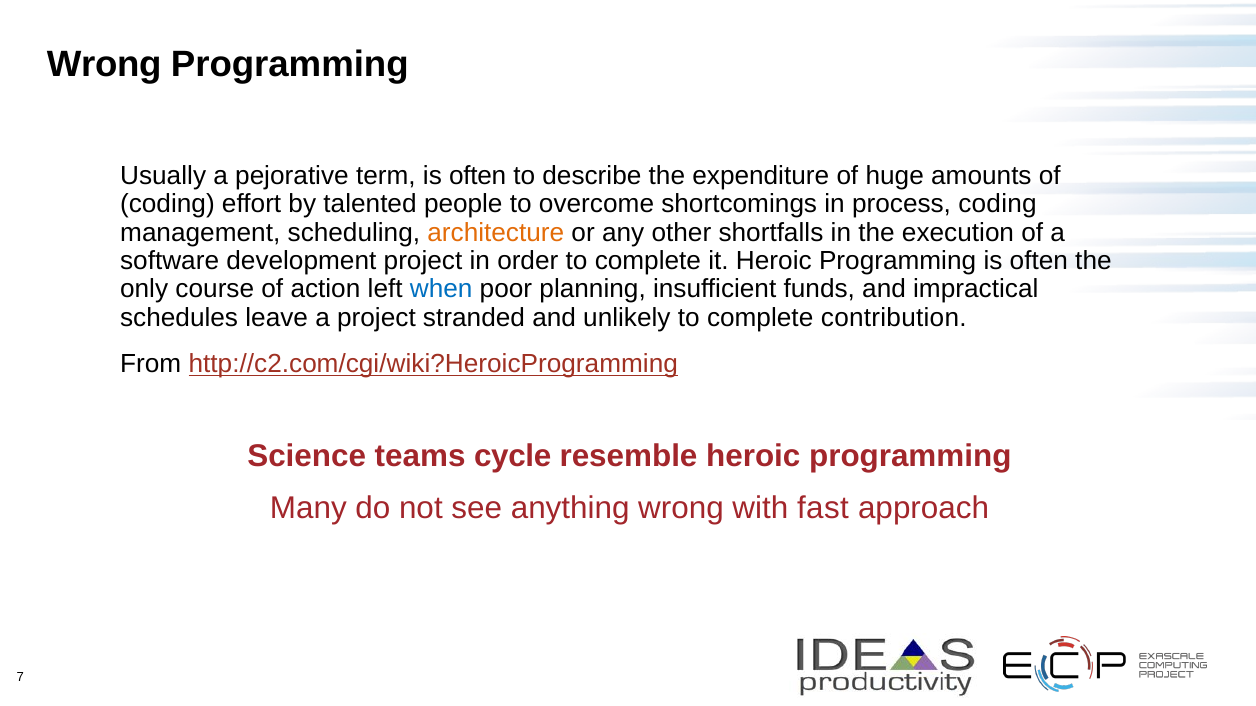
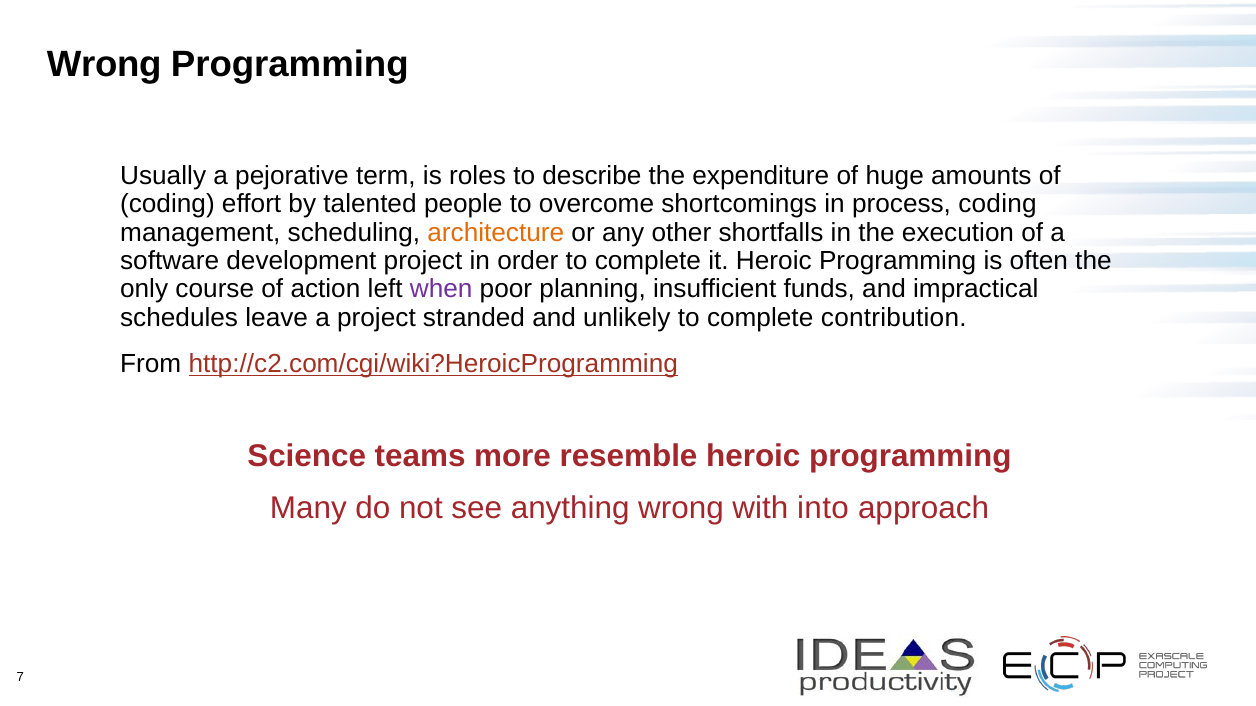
term is often: often -> roles
when colour: blue -> purple
cycle: cycle -> more
fast: fast -> into
